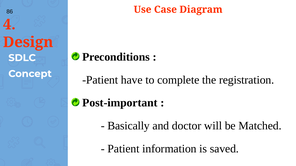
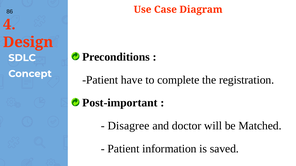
Basically: Basically -> Disagree
